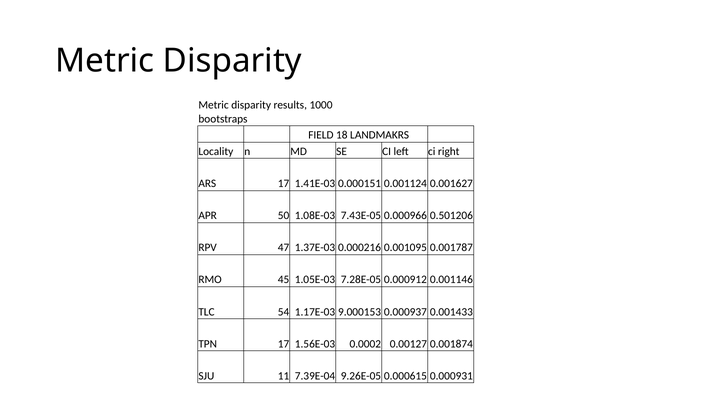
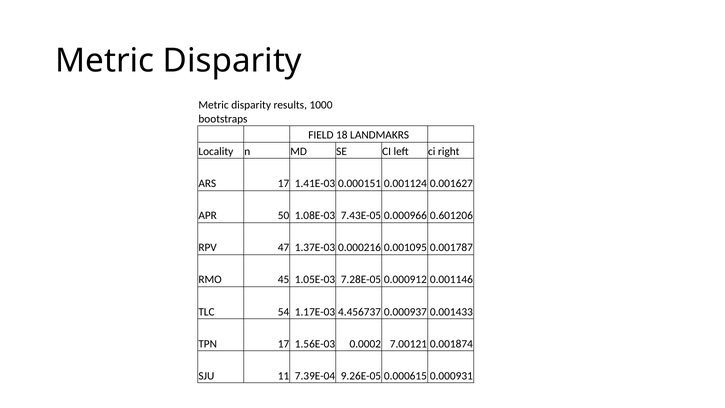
0.501206: 0.501206 -> 0.601206
9.000153: 9.000153 -> 4.456737
0.00127: 0.00127 -> 7.00121
